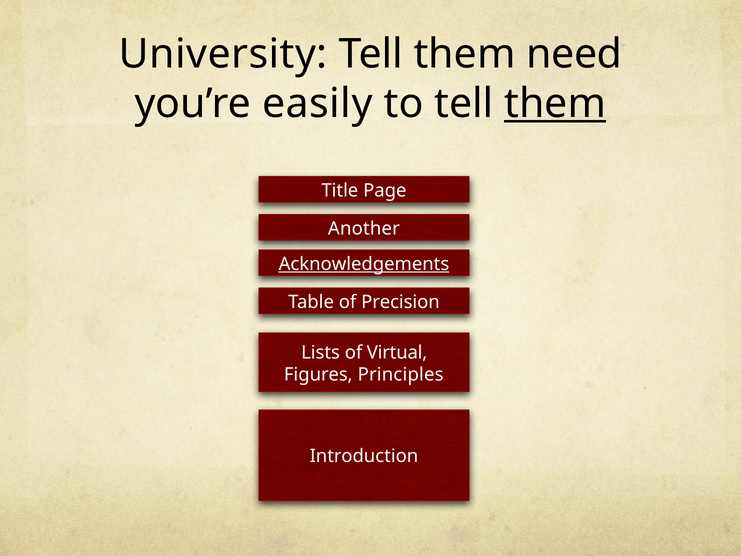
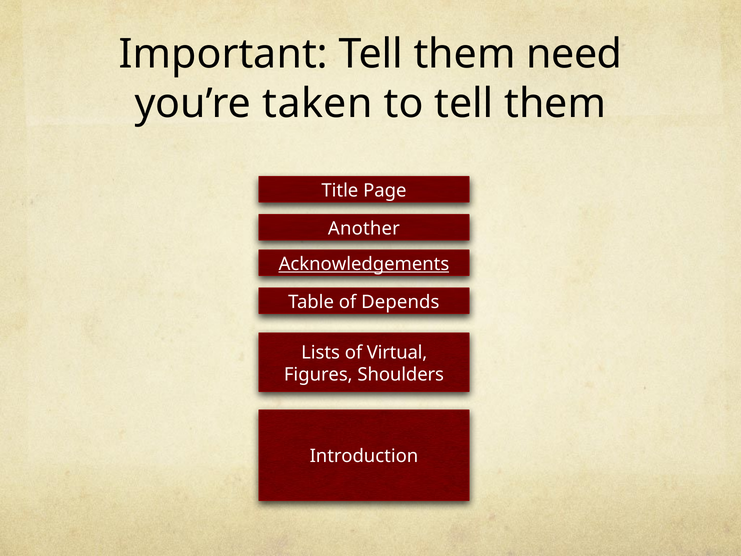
University: University -> Important
easily: easily -> taken
them at (555, 104) underline: present -> none
Precision: Precision -> Depends
Principles: Principles -> Shoulders
